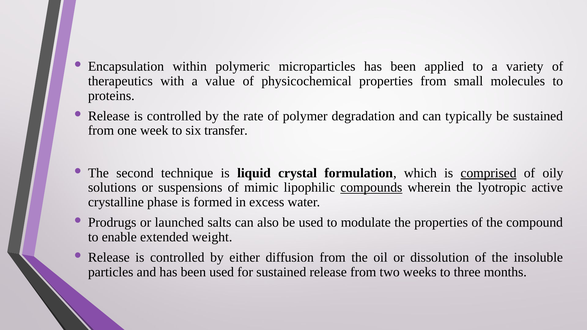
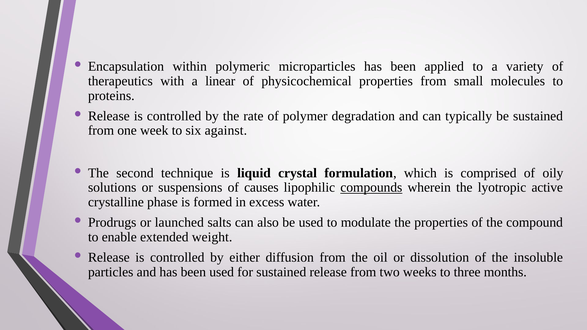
value: value -> linear
transfer: transfer -> against
comprised underline: present -> none
mimic: mimic -> causes
